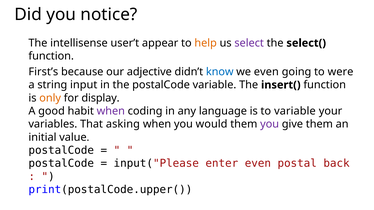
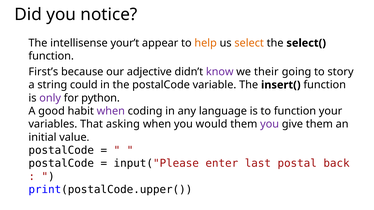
user’t: user’t -> your’t
select colour: purple -> orange
know colour: blue -> purple
we even: even -> their
were: were -> story
input: input -> could
only colour: orange -> purple
display: display -> python
to variable: variable -> function
enter even: even -> last
